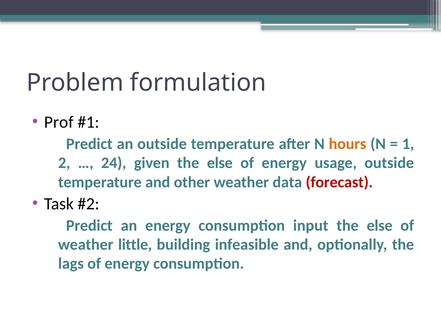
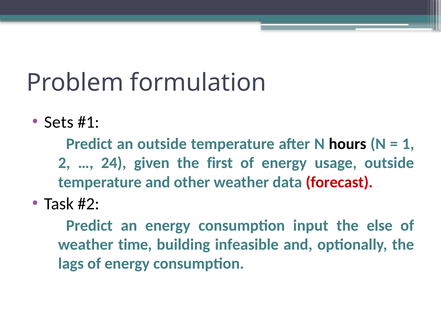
Prof: Prof -> Sets
hours colour: orange -> black
given the else: else -> first
little: little -> time
